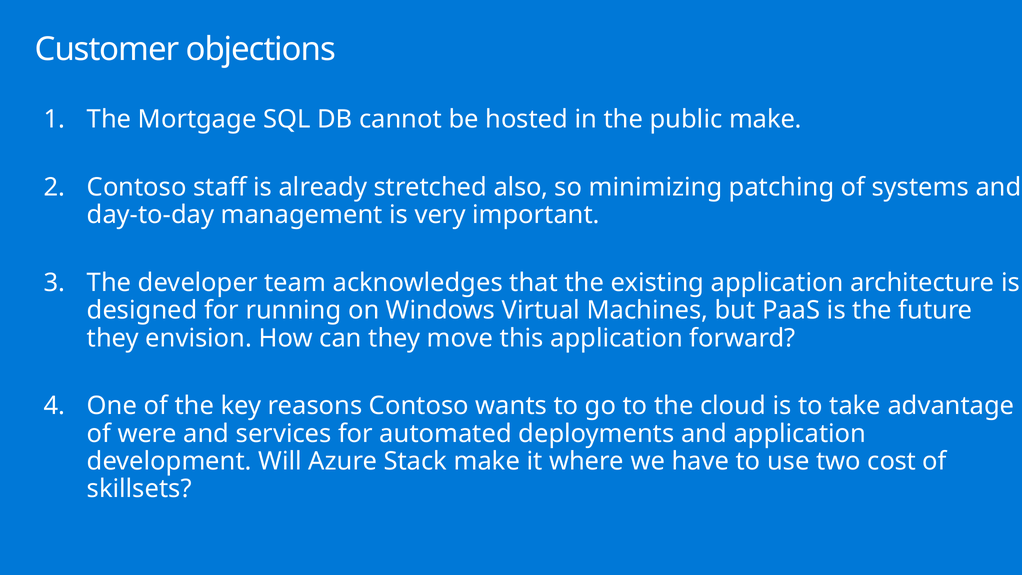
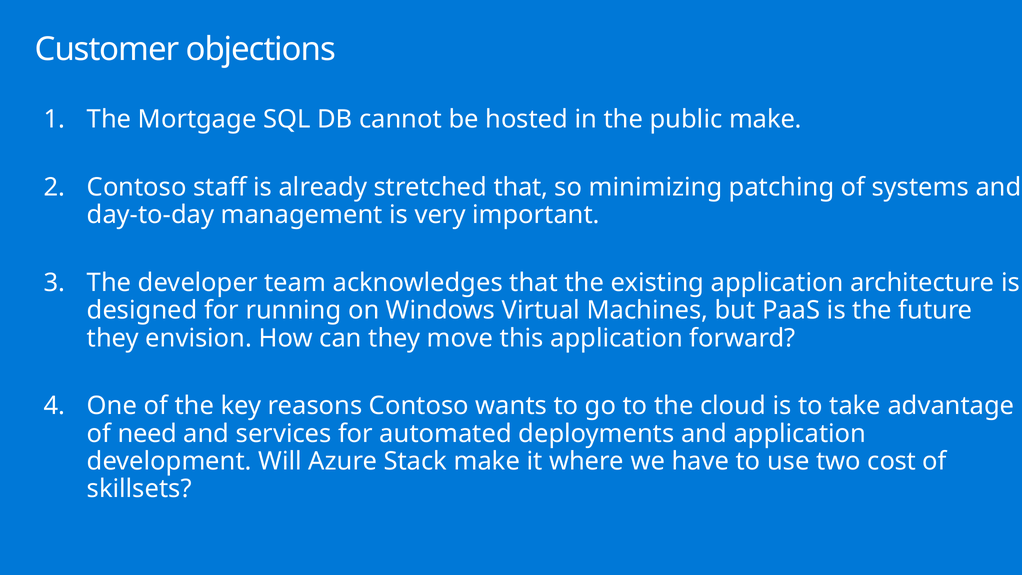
stretched also: also -> that
were: were -> need
